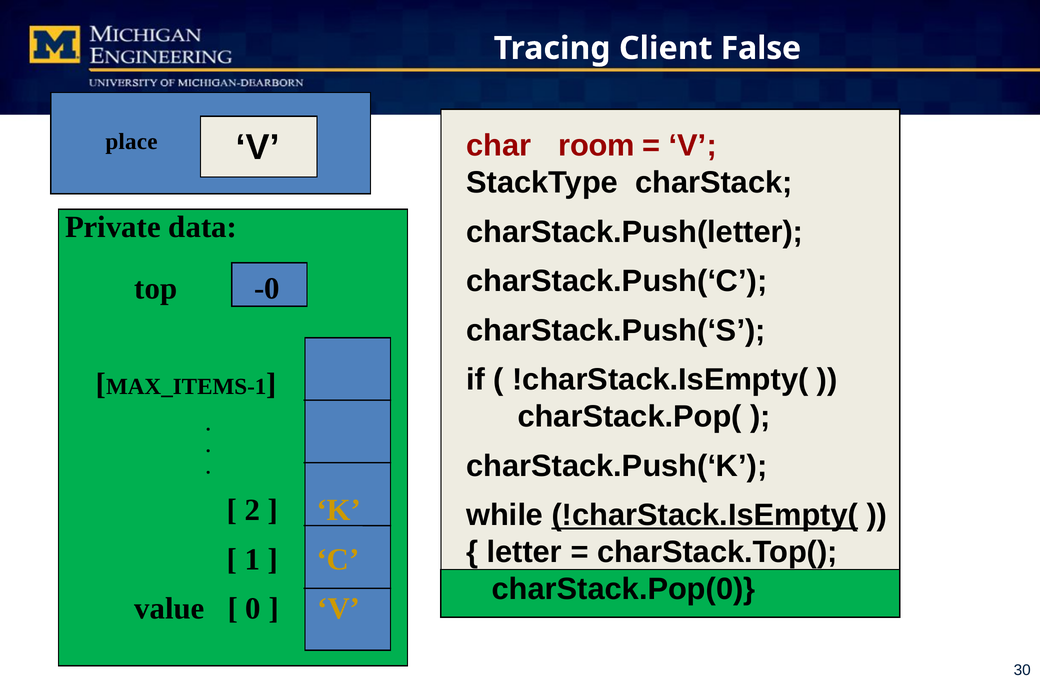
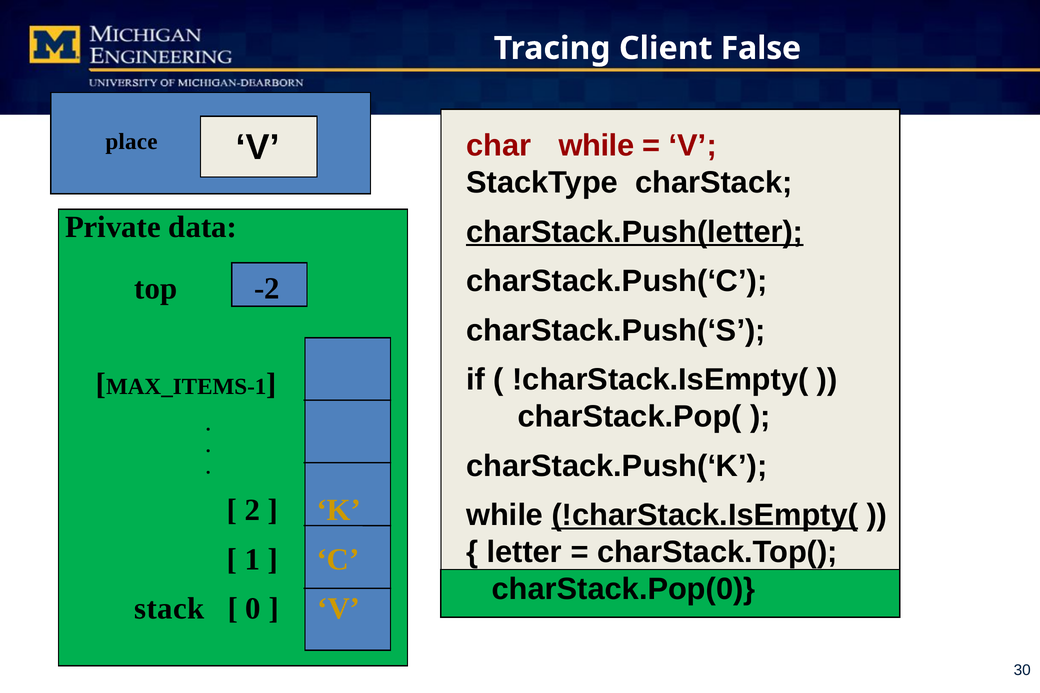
char room: room -> while
charStack.Push(letter underline: none -> present
-0: -0 -> -2
value: value -> stack
